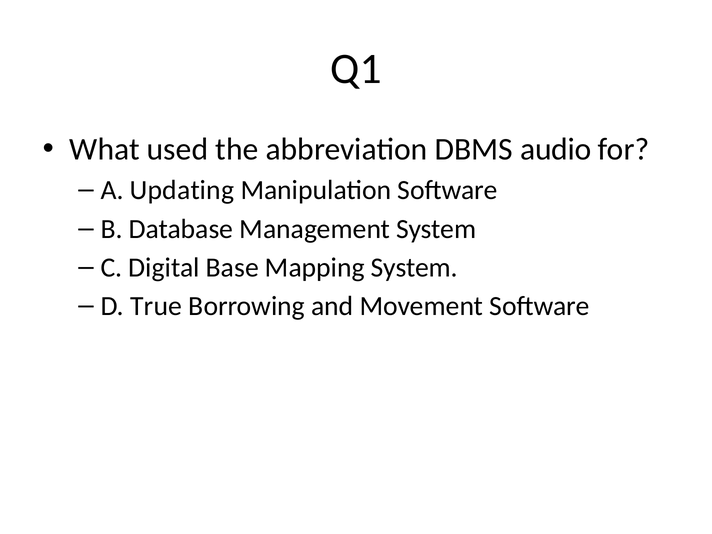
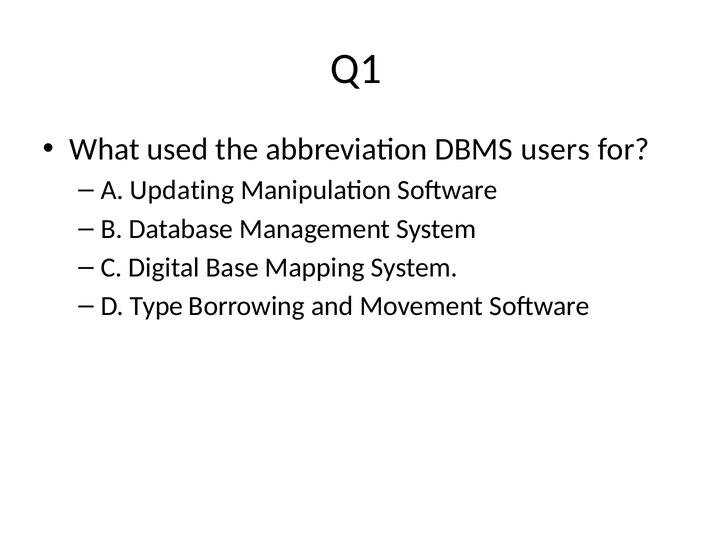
audio: audio -> users
True: True -> Type
